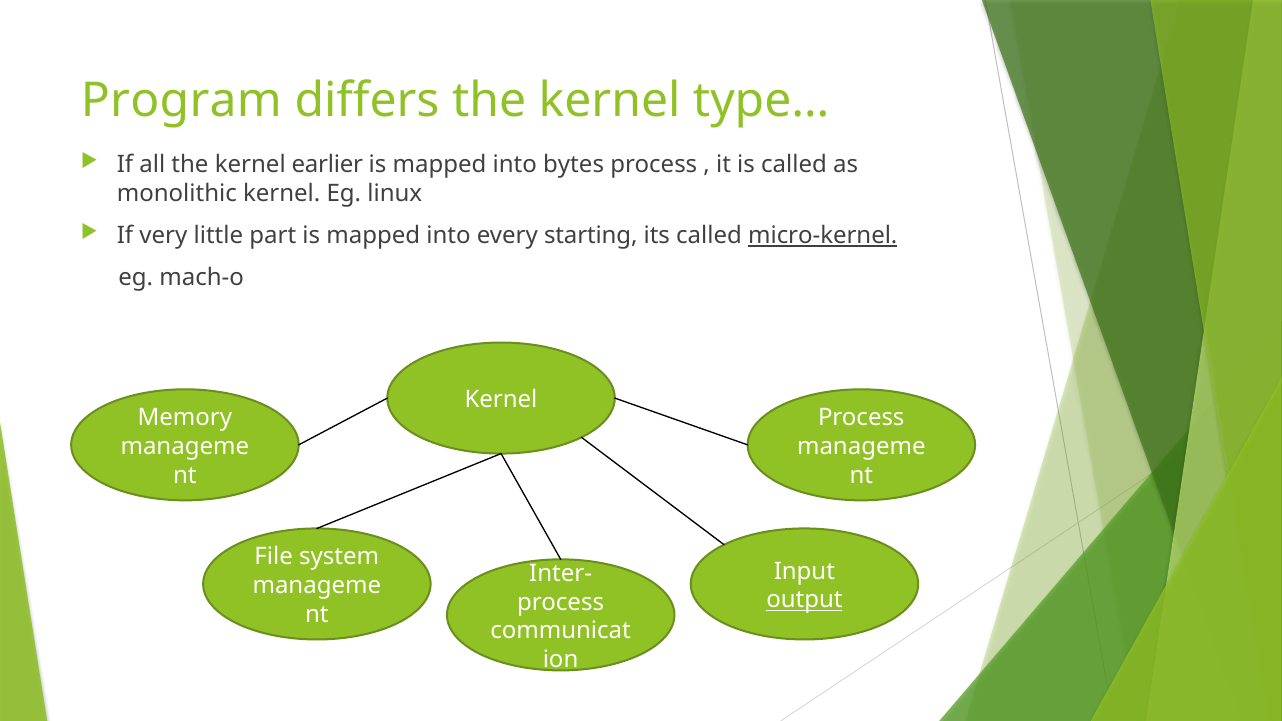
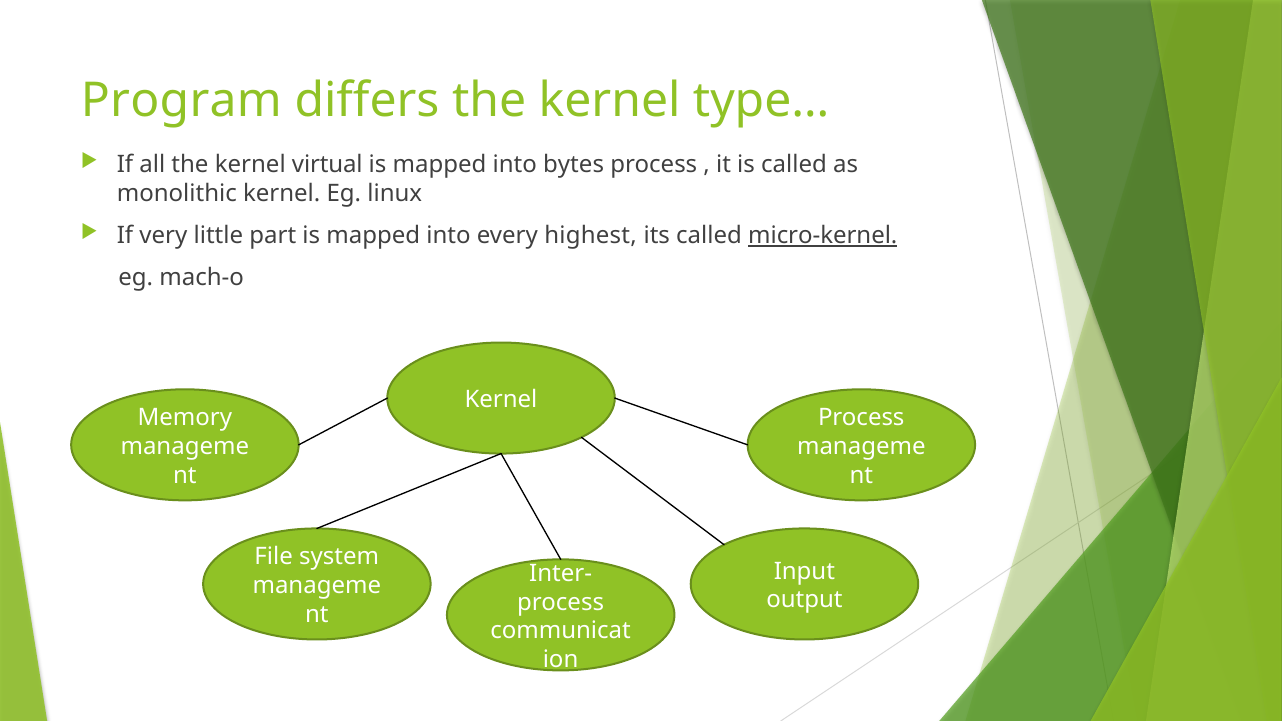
earlier: earlier -> virtual
starting: starting -> highest
output underline: present -> none
